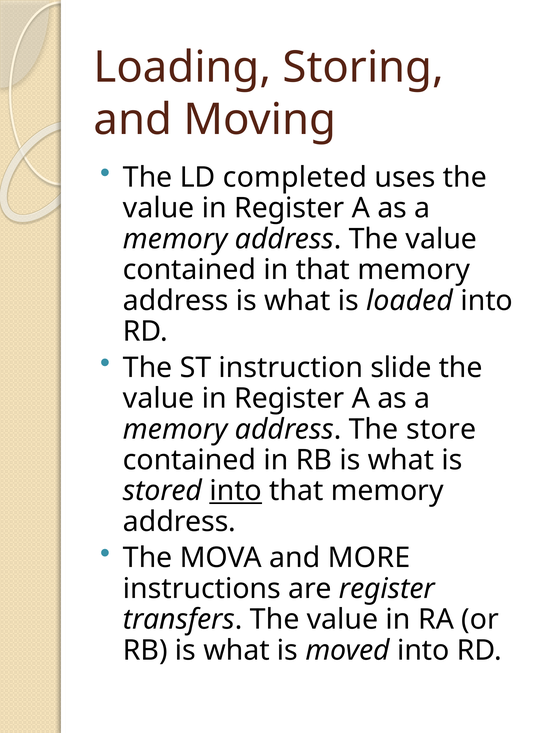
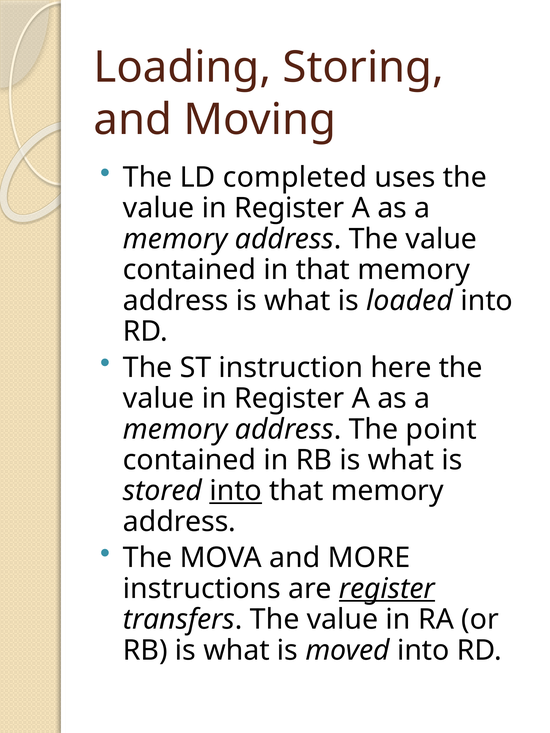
slide: slide -> here
store: store -> point
register at (387, 589) underline: none -> present
